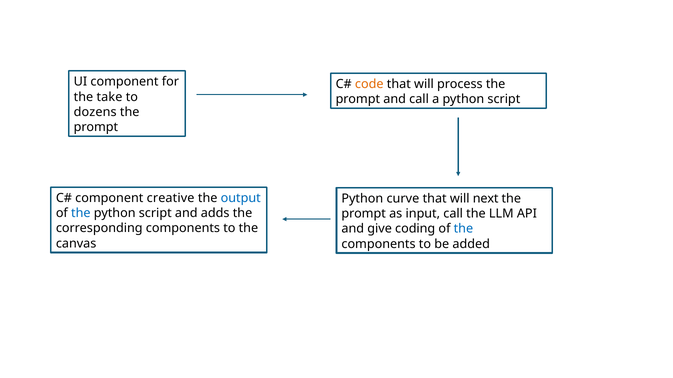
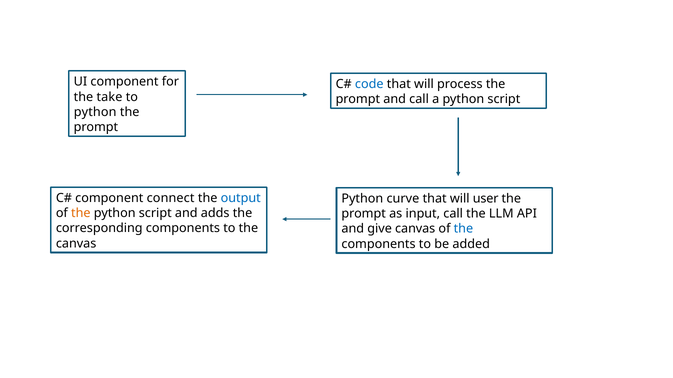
code colour: orange -> blue
dozens at (95, 112): dozens -> python
creative: creative -> connect
next: next -> user
the at (81, 213) colour: blue -> orange
give coding: coding -> canvas
